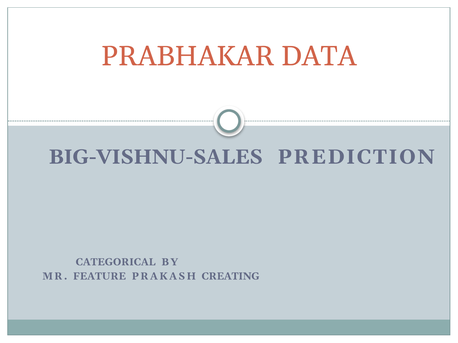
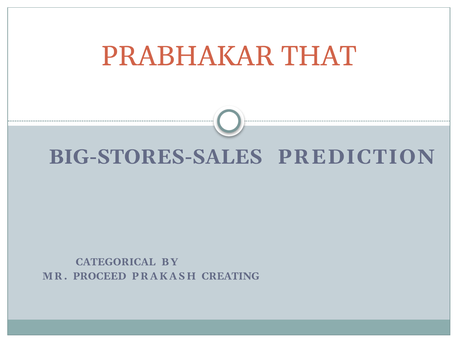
DATA: DATA -> THAT
BIG-VISHNU-SALES: BIG-VISHNU-SALES -> BIG-STORES-SALES
FEATURE: FEATURE -> PROCEED
